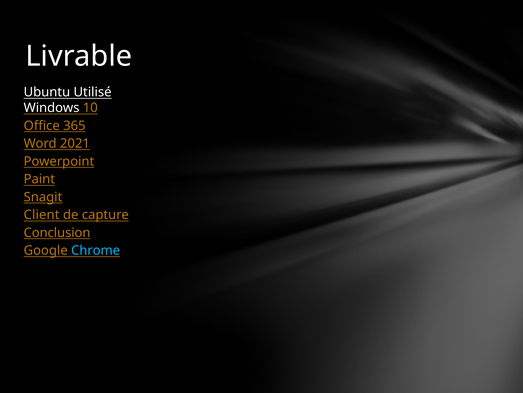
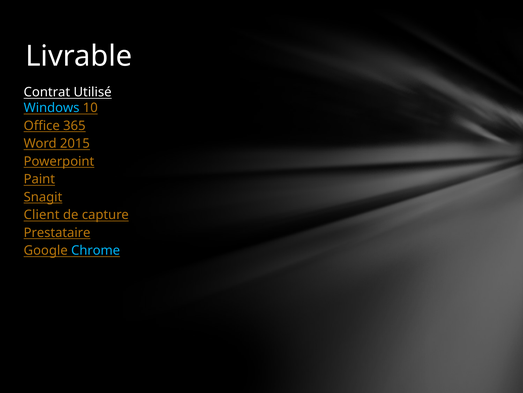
Ubuntu: Ubuntu -> Contrat
Windows colour: white -> light blue
2021: 2021 -> 2015
Conclusion: Conclusion -> Prestataire
